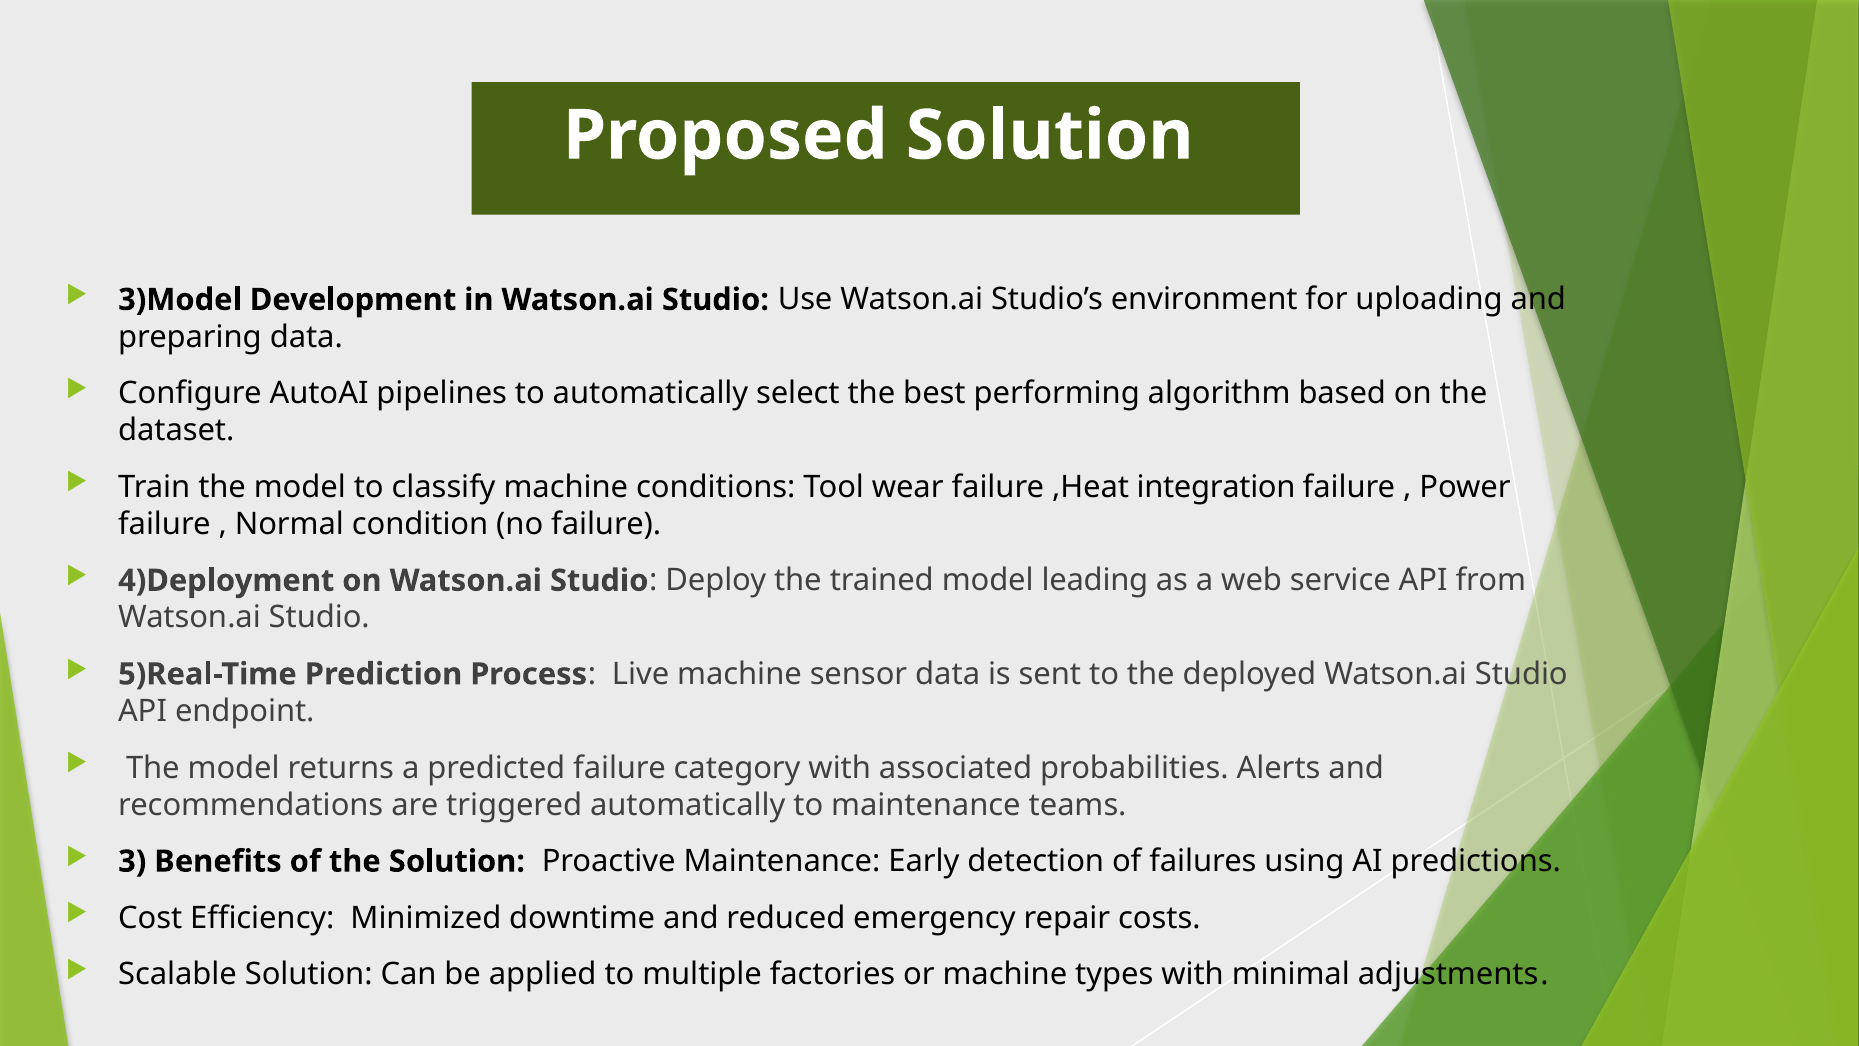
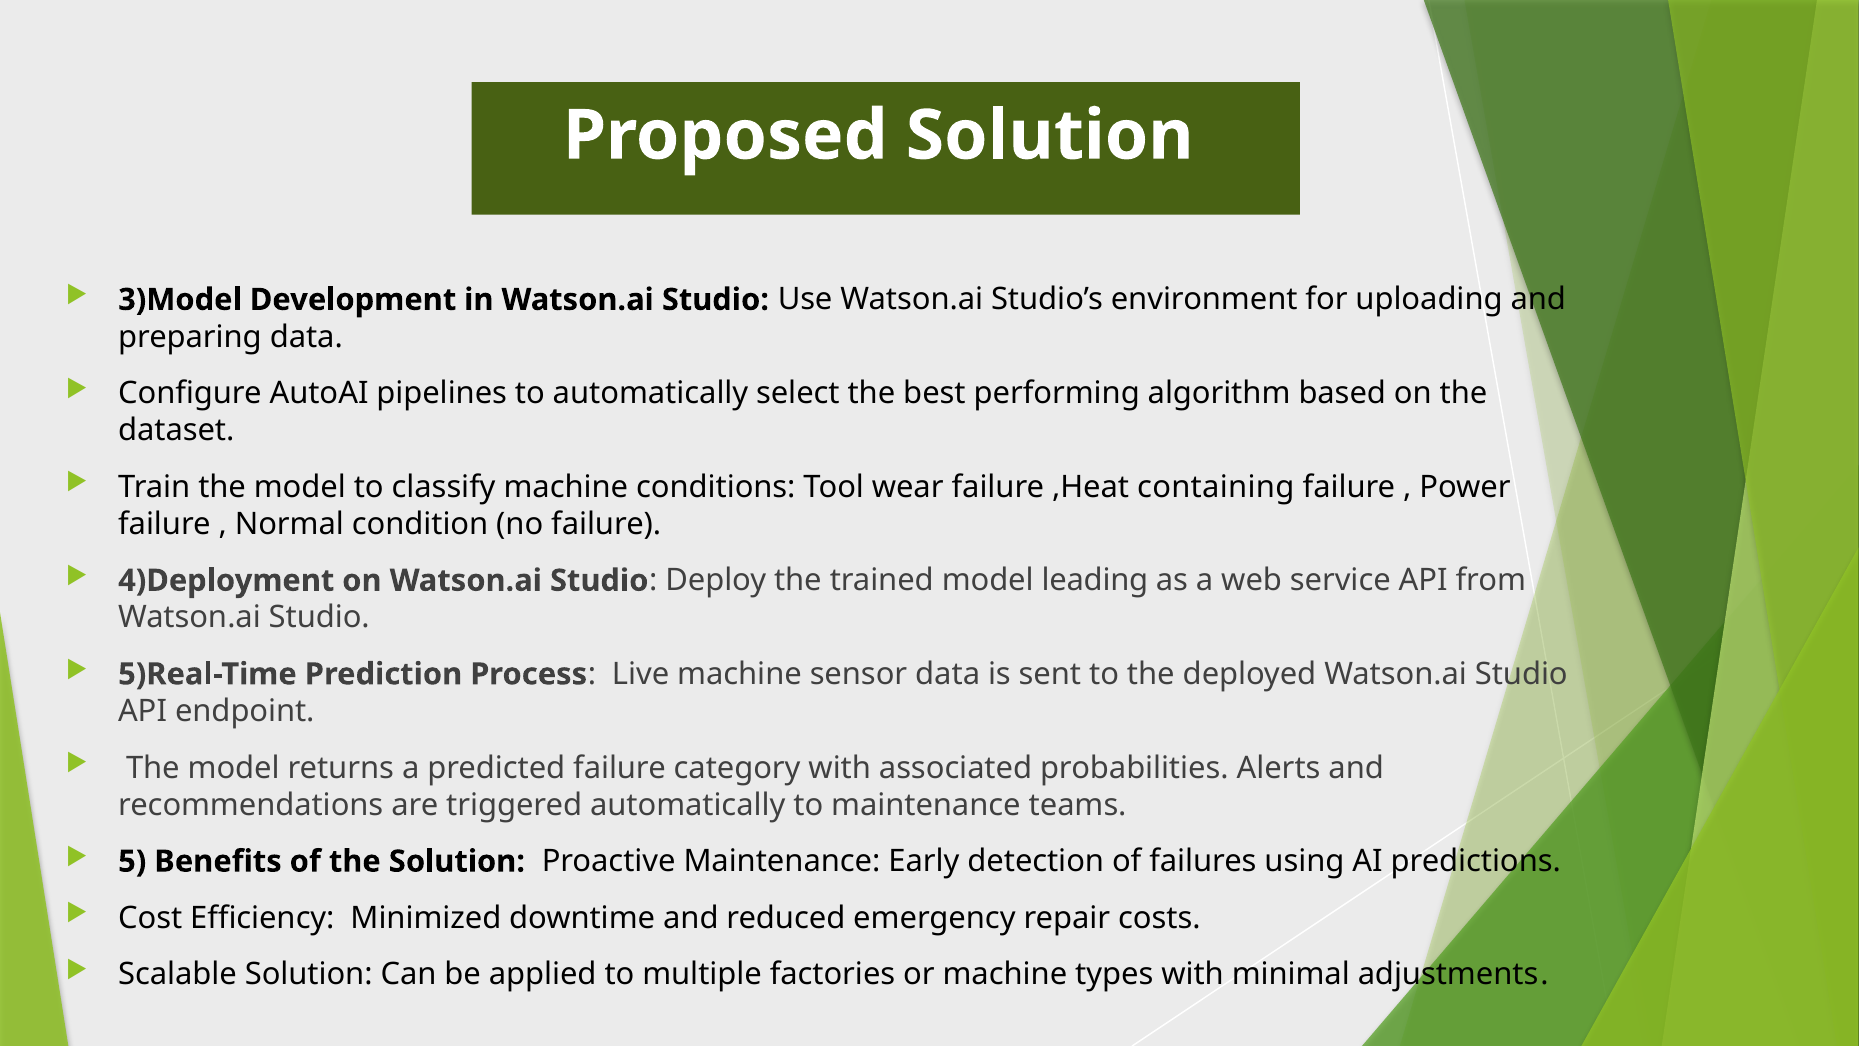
integration: integration -> containing
3: 3 -> 5
